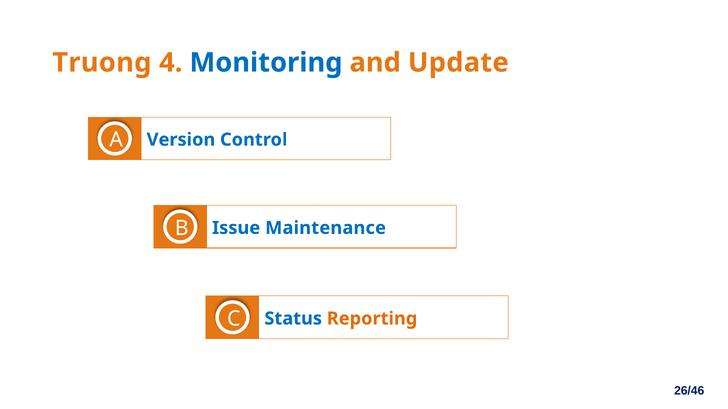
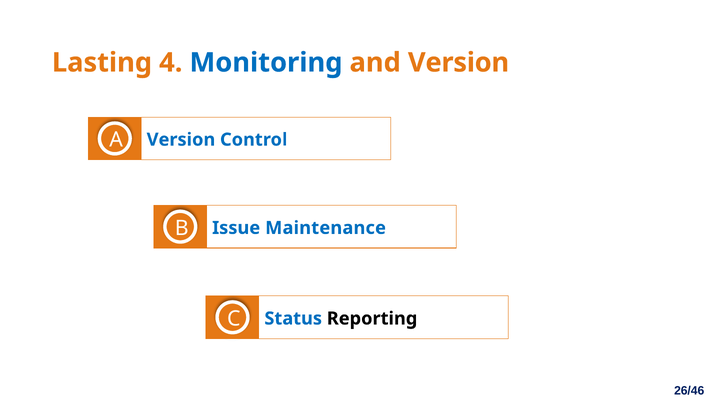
Truong: Truong -> Lasting
and Update: Update -> Version
Reporting colour: orange -> black
